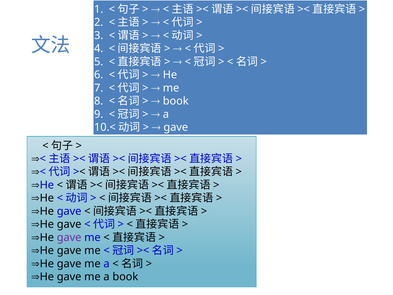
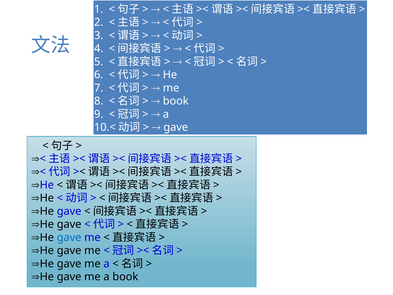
gave at (69, 237) colour: purple -> blue
